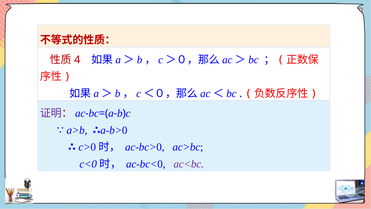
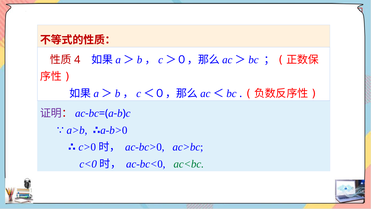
ac<bc colour: purple -> green
